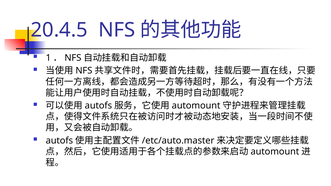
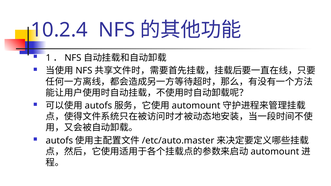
20.4.5: 20.4.5 -> 10.2.4
